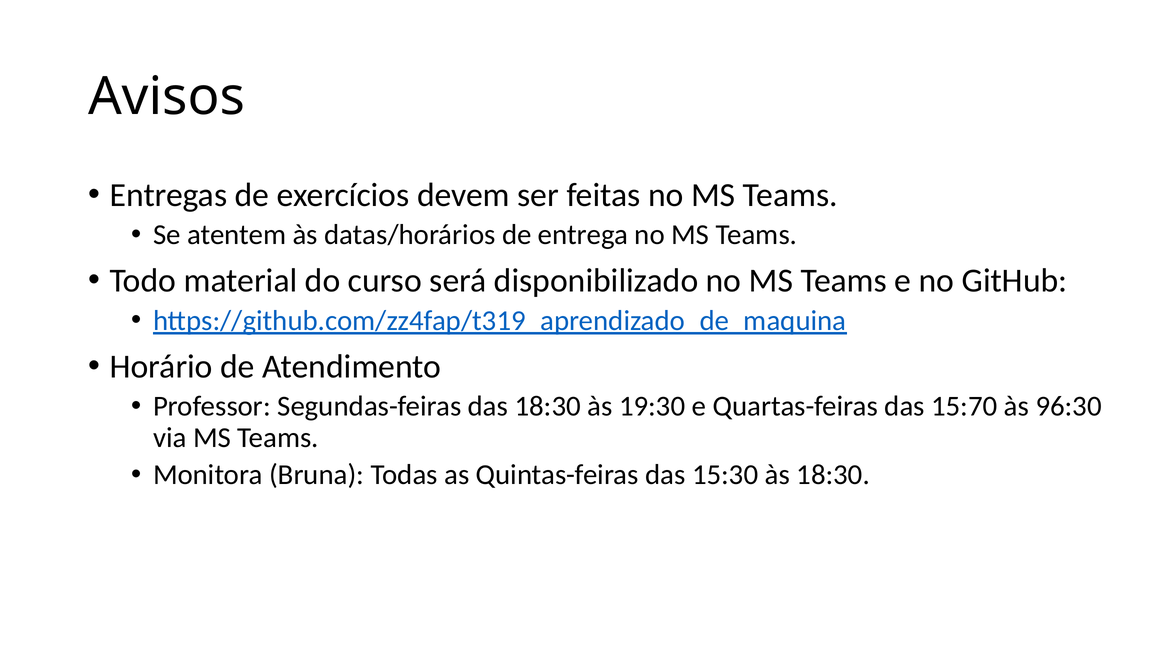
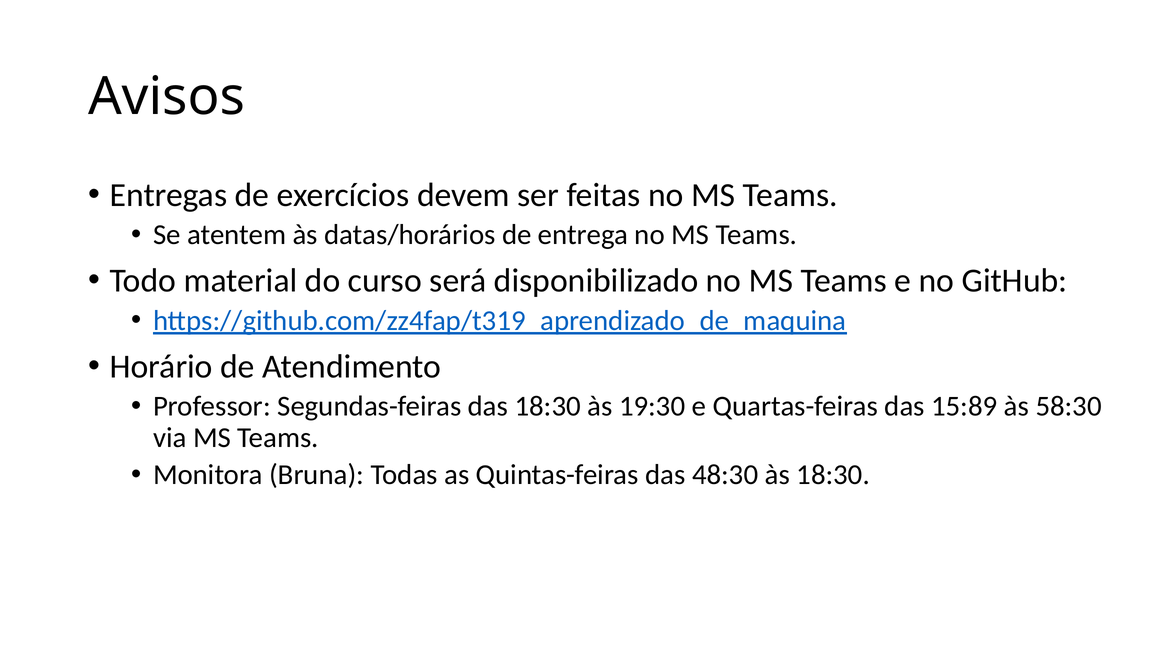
15:70: 15:70 -> 15:89
96:30: 96:30 -> 58:30
15:30: 15:30 -> 48:30
